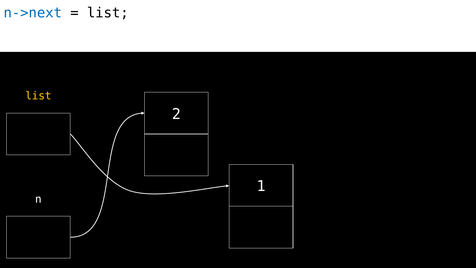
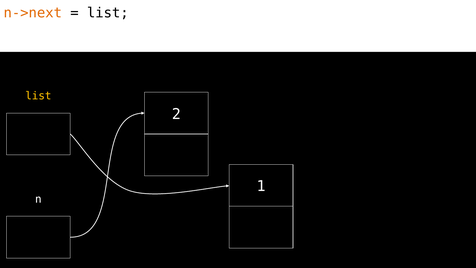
n->next colour: blue -> orange
